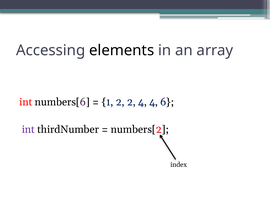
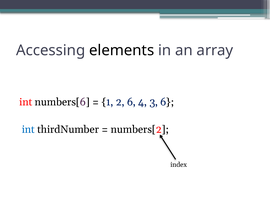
2 2: 2 -> 6
4 4: 4 -> 3
int at (28, 130) colour: purple -> blue
